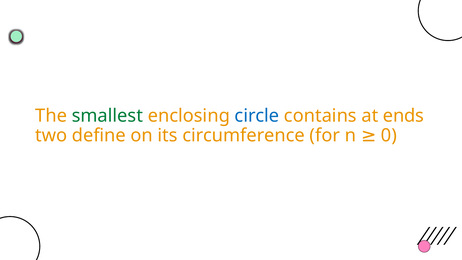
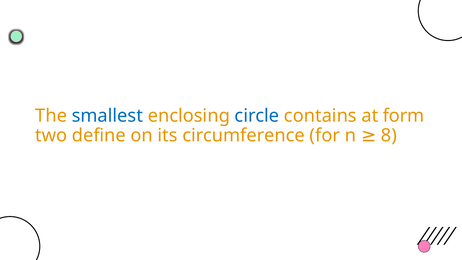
smallest colour: green -> blue
ends: ends -> form
0: 0 -> 8
